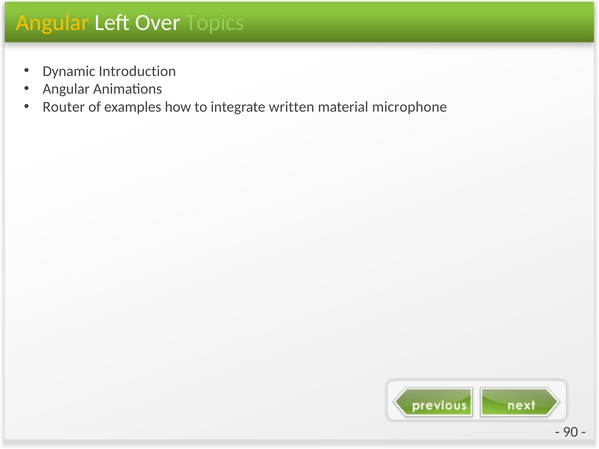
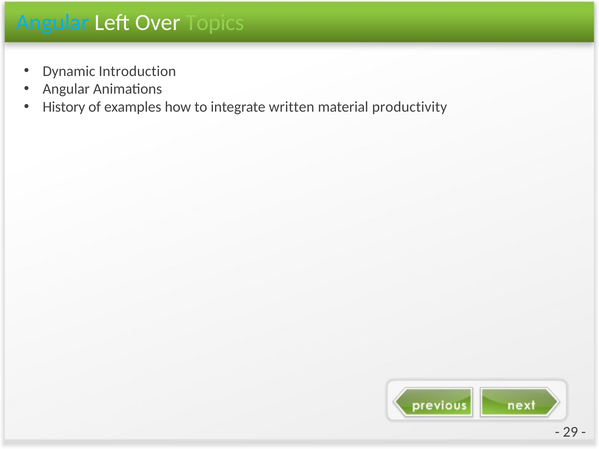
Angular at (53, 23) colour: yellow -> light blue
Router: Router -> History
microphone: microphone -> productivity
90: 90 -> 29
